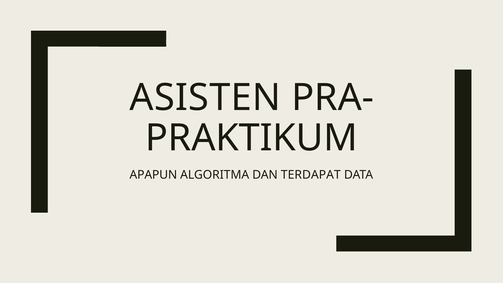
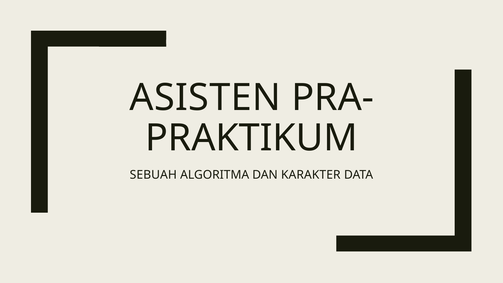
APAPUN: APAPUN -> SEBUAH
TERDAPAT: TERDAPAT -> KARAKTER
